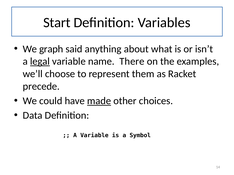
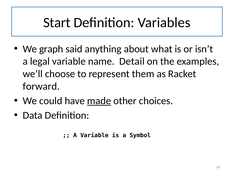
legal underline: present -> none
There: There -> Detail
precede: precede -> forward
